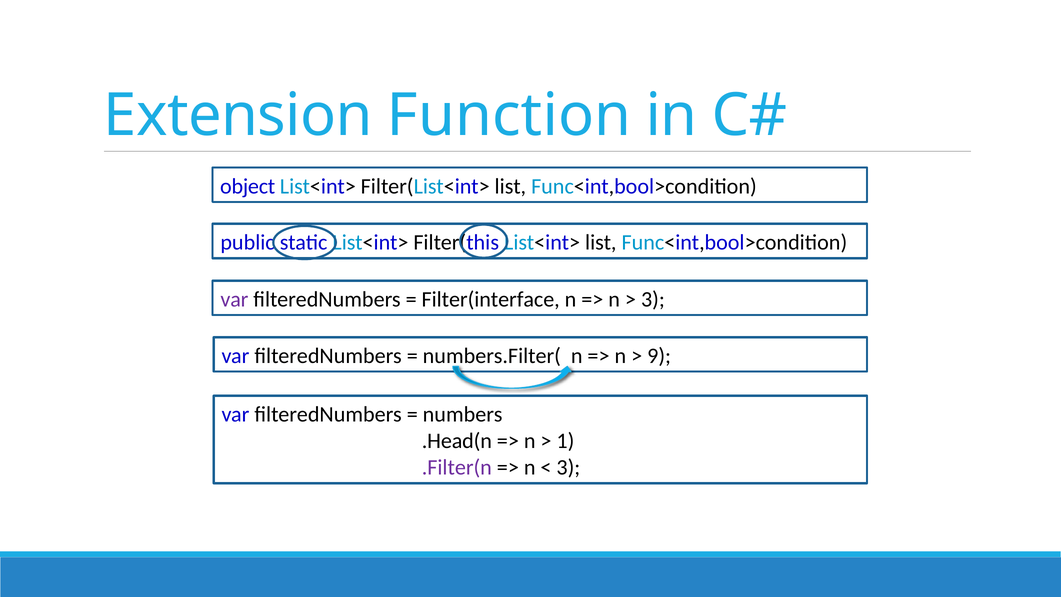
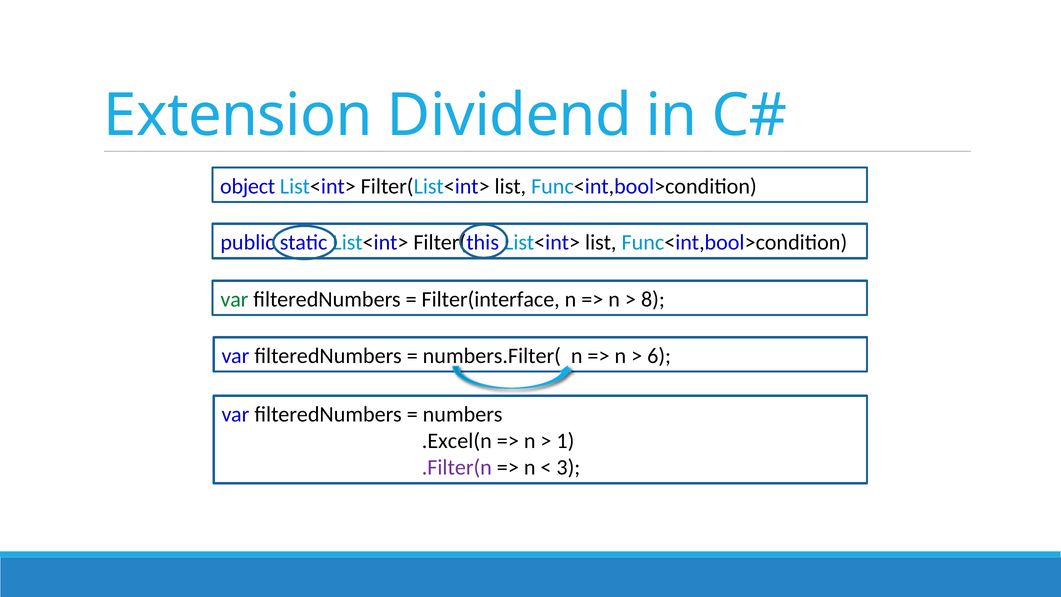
Function: Function -> Dividend
var at (234, 299) colour: purple -> green
3 at (653, 299): 3 -> 8
9: 9 -> 6
.Head(n: .Head(n -> .Excel(n
